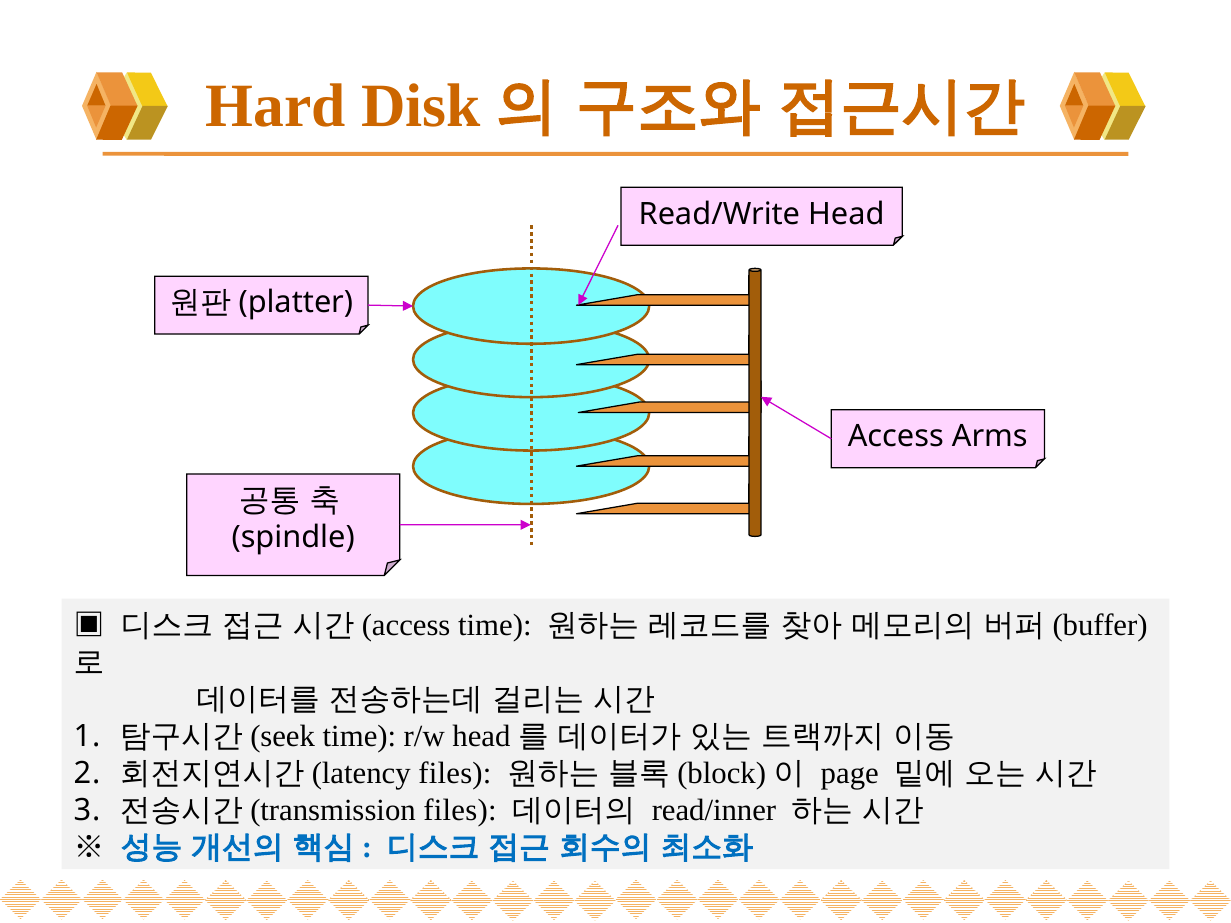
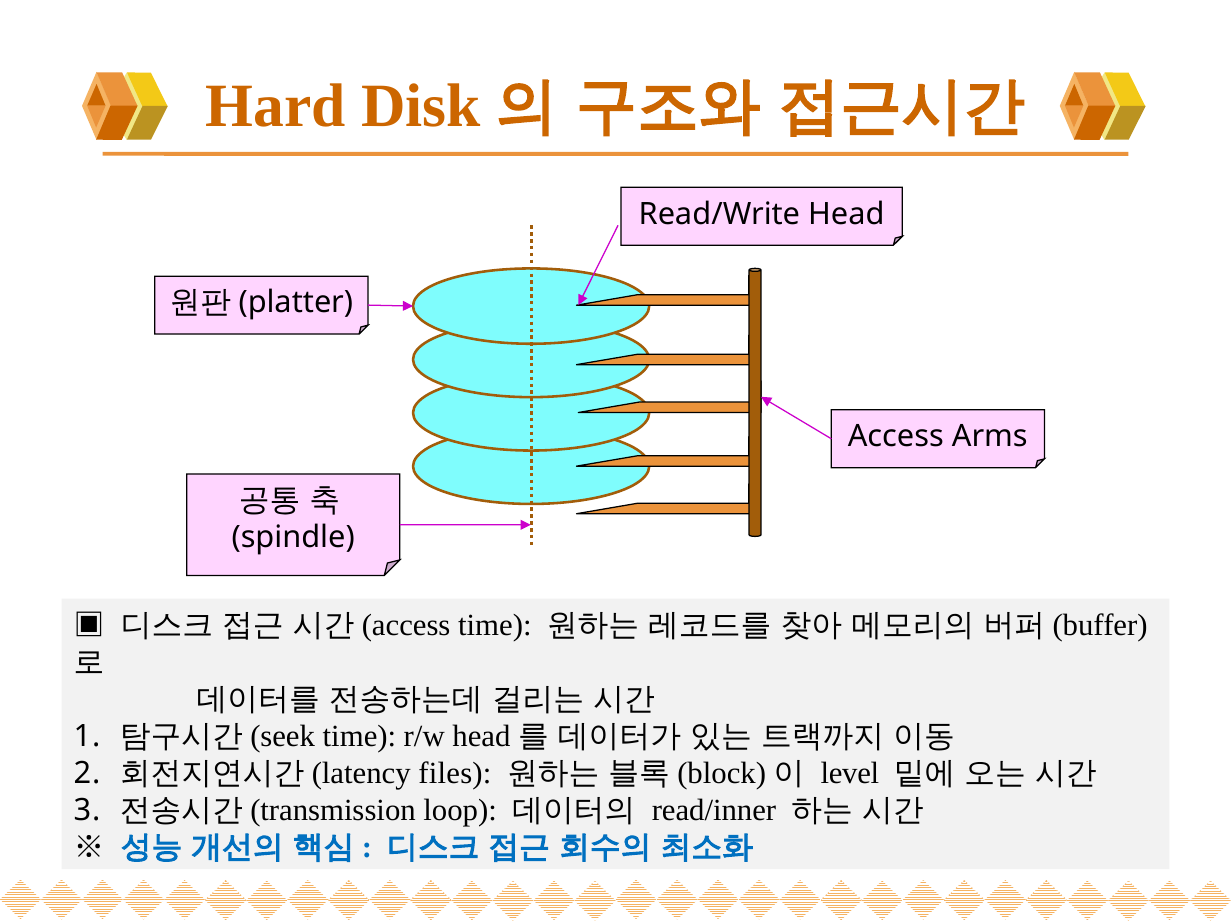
page: page -> level
files at (460, 810): files -> loop
